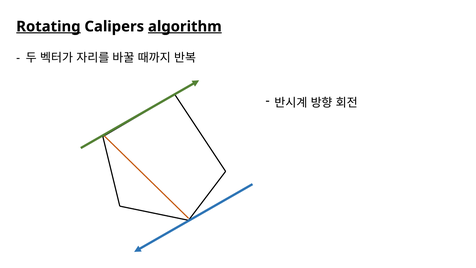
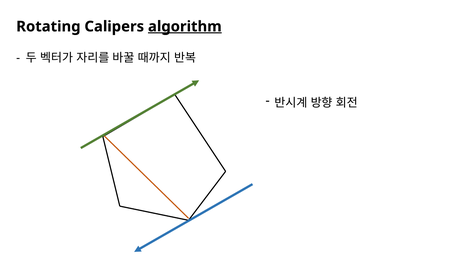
Rotating underline: present -> none
